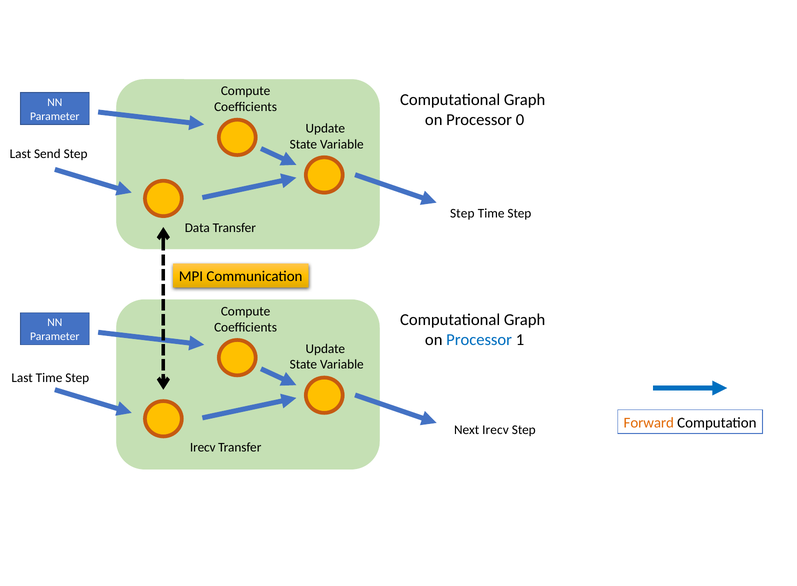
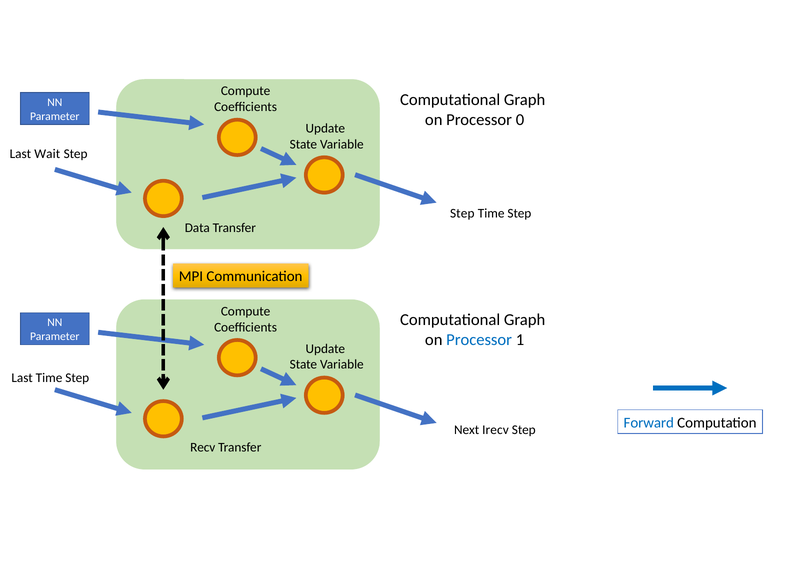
Send: Send -> Wait
Forward colour: orange -> blue
Irecv at (203, 447): Irecv -> Recv
